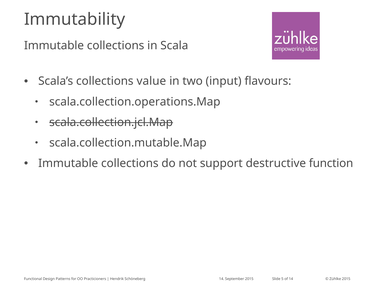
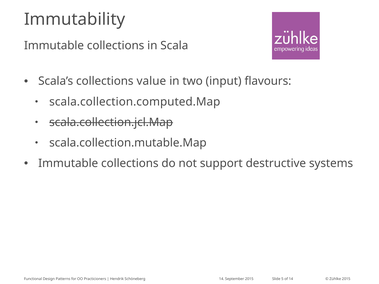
scala.collection.operations.Map: scala.collection.operations.Map -> scala.collection.computed.Map
function: function -> systems
